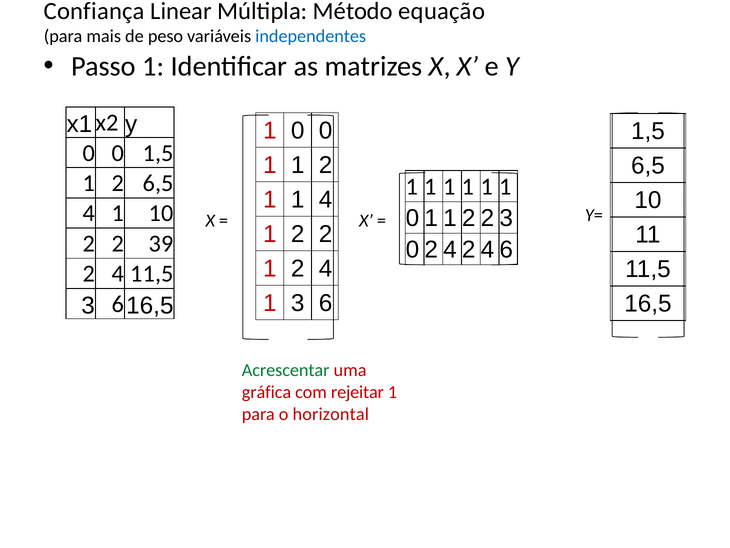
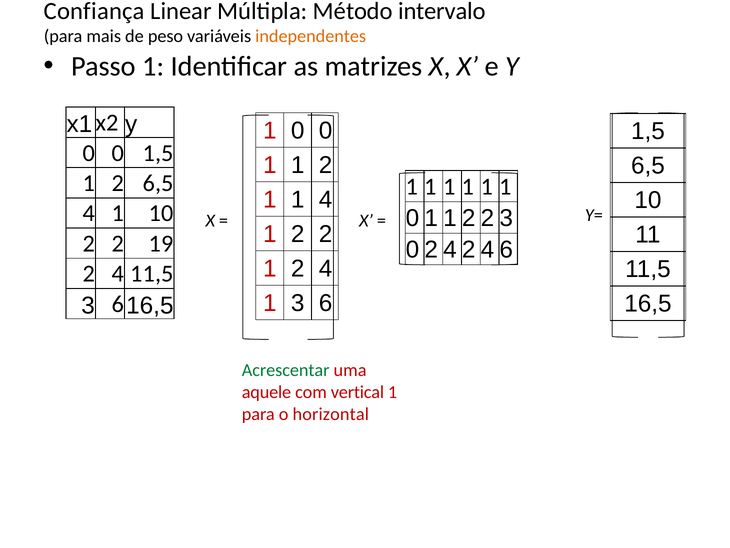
equação: equação -> intervalo
independentes colour: blue -> orange
39: 39 -> 19
gráfica: gráfica -> aquele
rejeitar: rejeitar -> vertical
